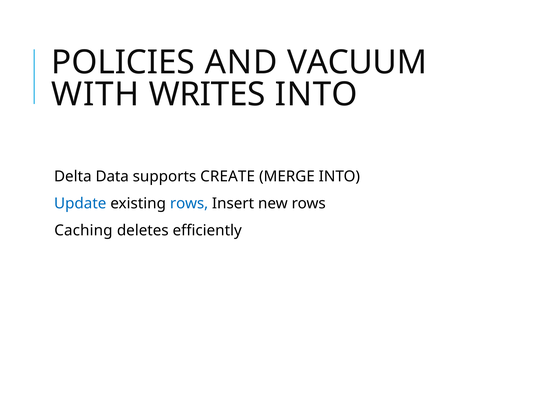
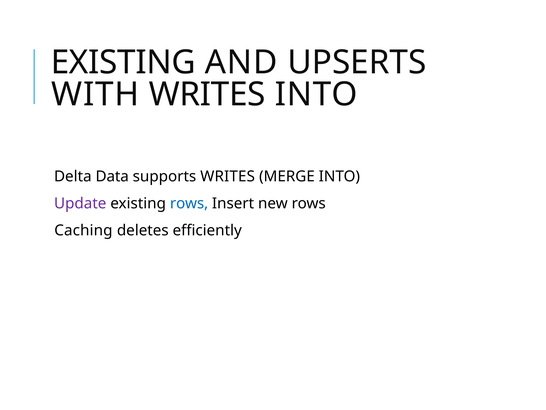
POLICIES at (123, 62): POLICIES -> EXISTING
VACUUM: VACUUM -> UPSERTS
supports CREATE: CREATE -> WRITES
Update colour: blue -> purple
